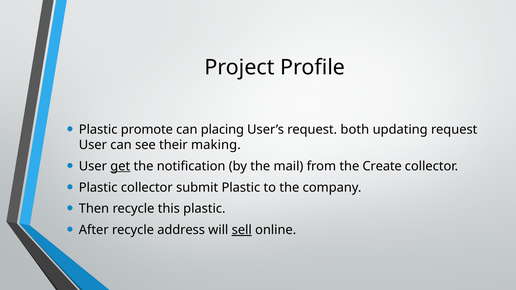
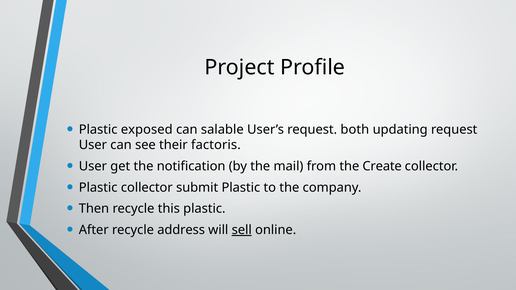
promote: promote -> exposed
placing: placing -> salable
making: making -> factoris
get underline: present -> none
